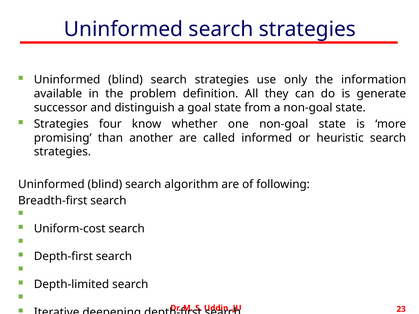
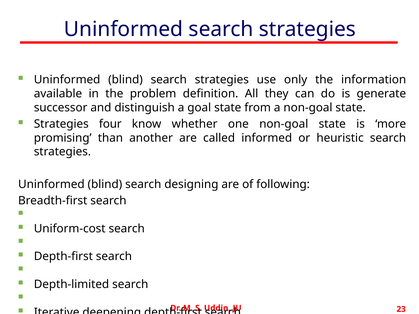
algorithm: algorithm -> designing
